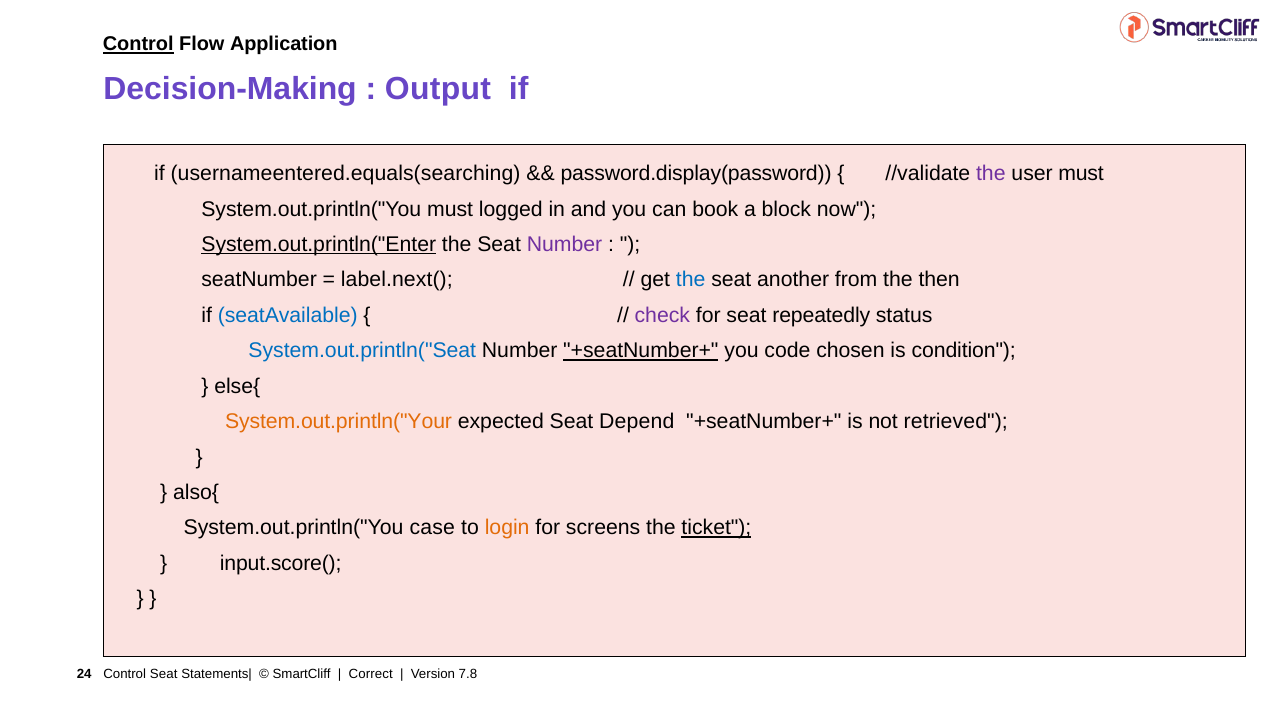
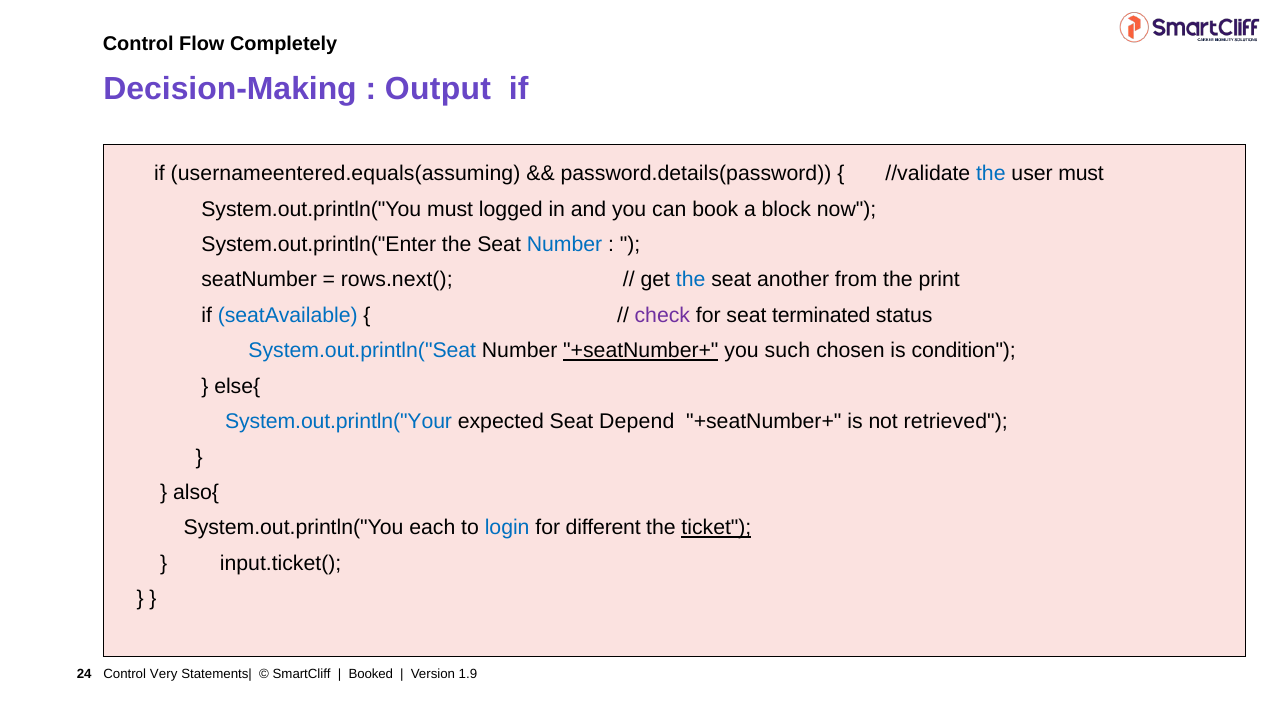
Control at (138, 44) underline: present -> none
Application: Application -> Completely
usernameentered.equals(searching: usernameentered.equals(searching -> usernameentered.equals(assuming
password.display(password: password.display(password -> password.details(password
the at (991, 174) colour: purple -> blue
System.out.println("Enter underline: present -> none
Number at (564, 244) colour: purple -> blue
label.next(: label.next( -> rows.next(
then: then -> print
repeatedly: repeatedly -> terminated
code: code -> such
System.out.println("Your colour: orange -> blue
case: case -> each
login colour: orange -> blue
screens: screens -> different
input.score(: input.score( -> input.ticket(
Control Seat: Seat -> Very
Correct: Correct -> Booked
7.8: 7.8 -> 1.9
